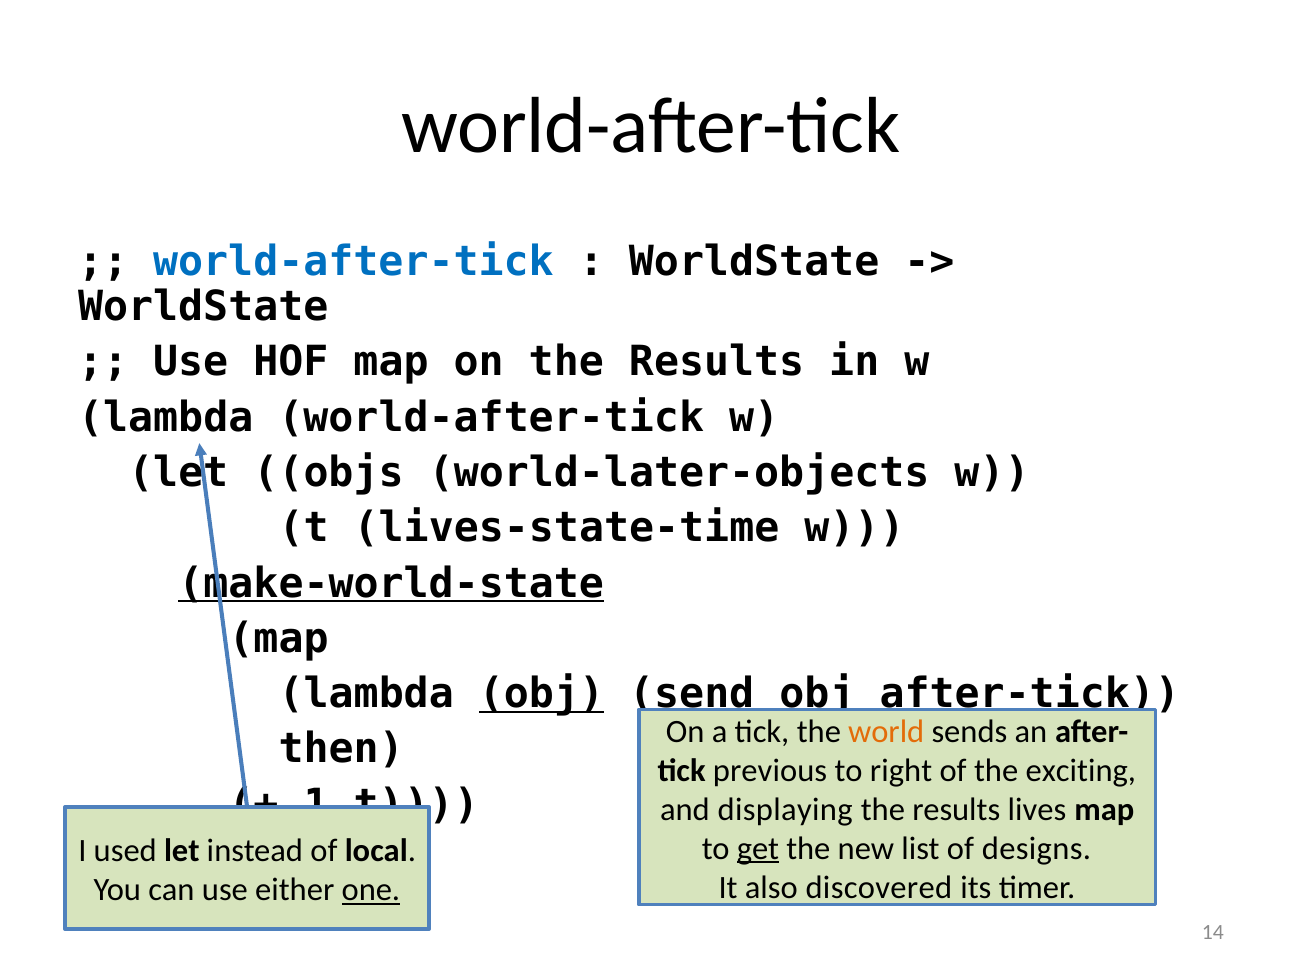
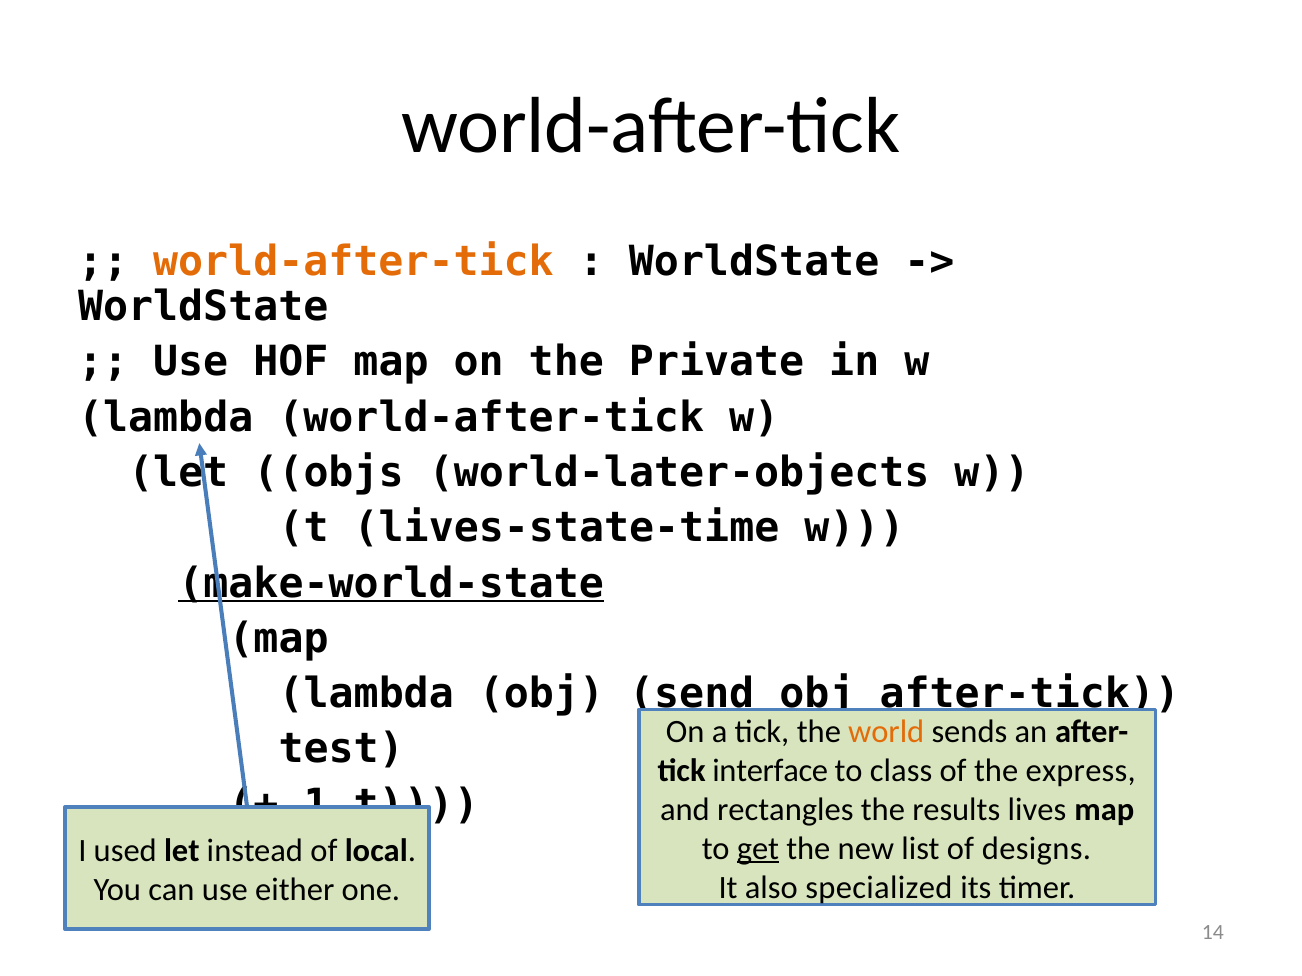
world-after-tick at (353, 262) colour: blue -> orange
on the Results: Results -> Private
obj at (541, 694) underline: present -> none
then: then -> test
previous: previous -> interface
right: right -> class
exciting: exciting -> express
displaying: displaying -> rectangles
discovered: discovered -> specialized
one underline: present -> none
